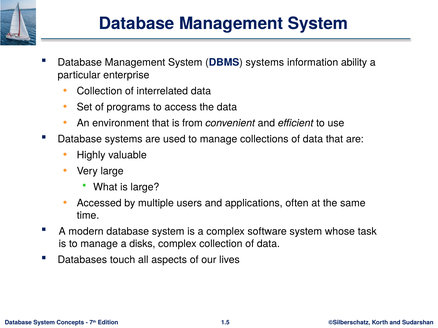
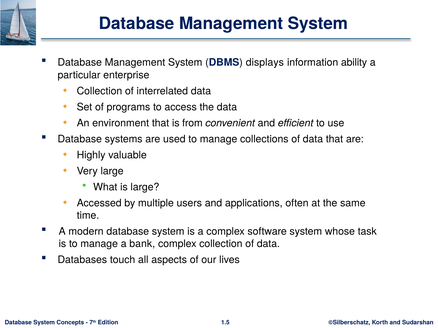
DBMS systems: systems -> displays
disks: disks -> bank
